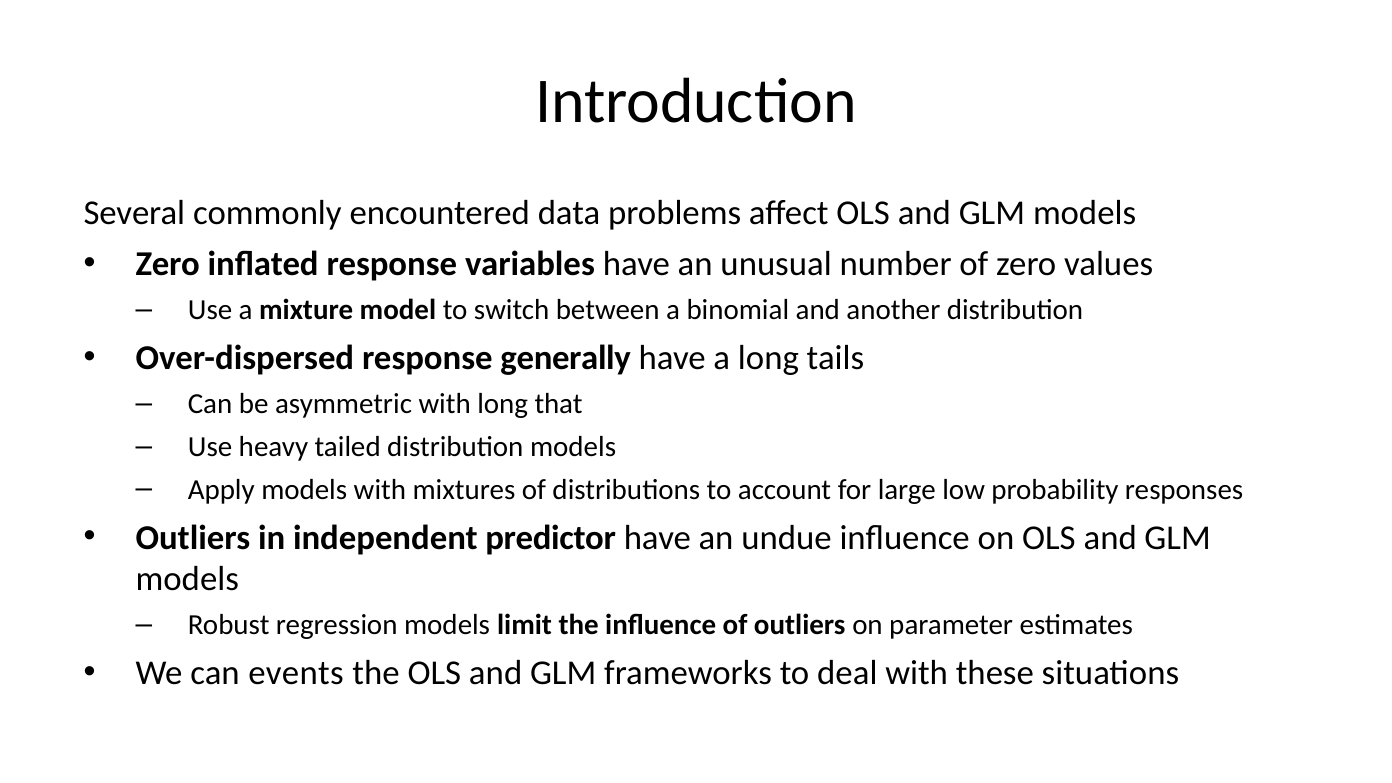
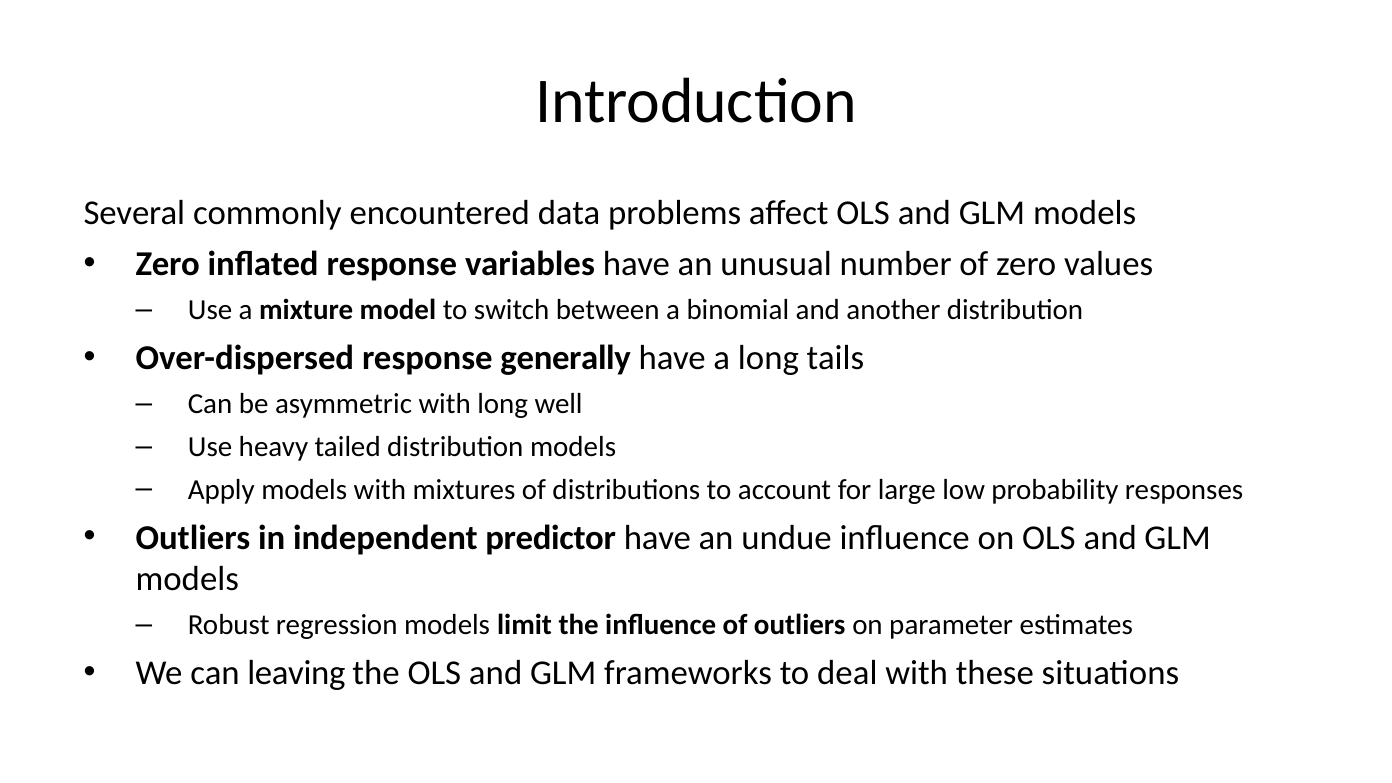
that: that -> well
events: events -> leaving
